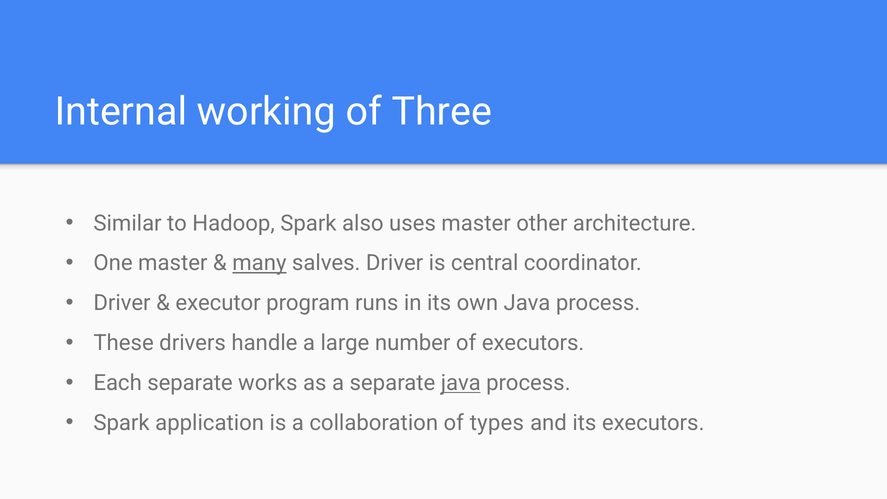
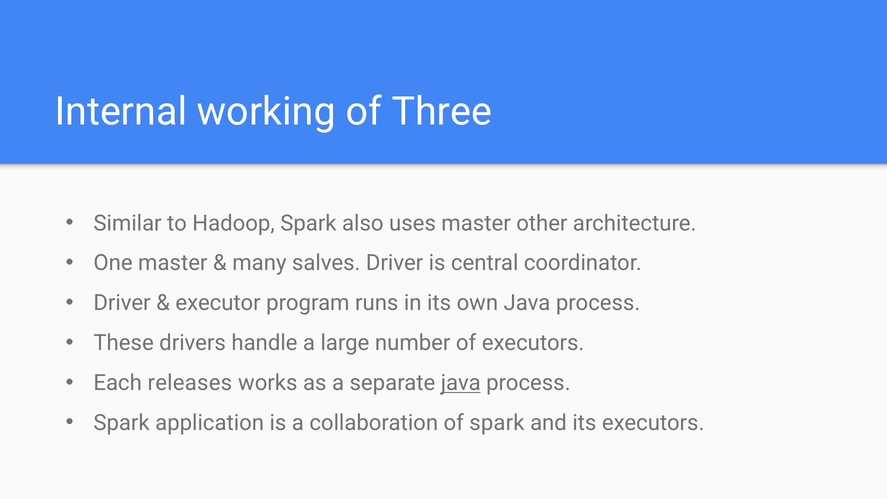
many underline: present -> none
Each separate: separate -> releases
of types: types -> spark
